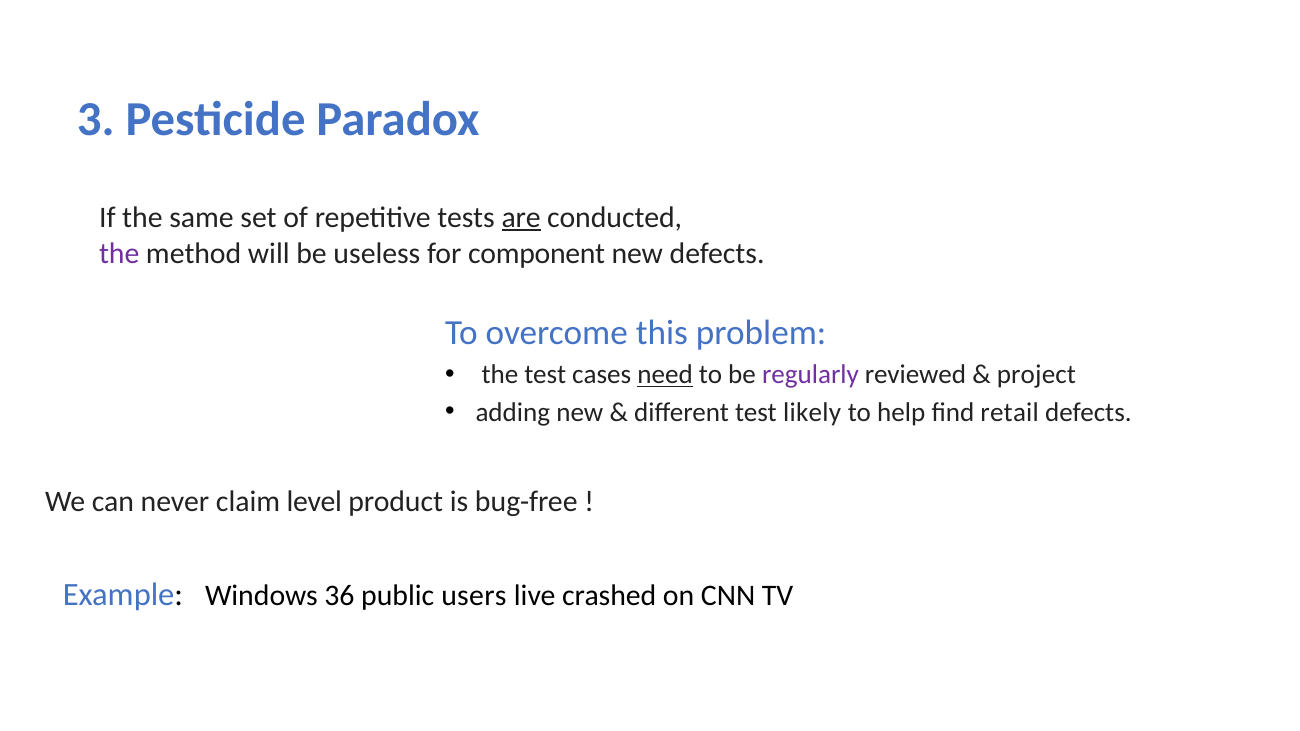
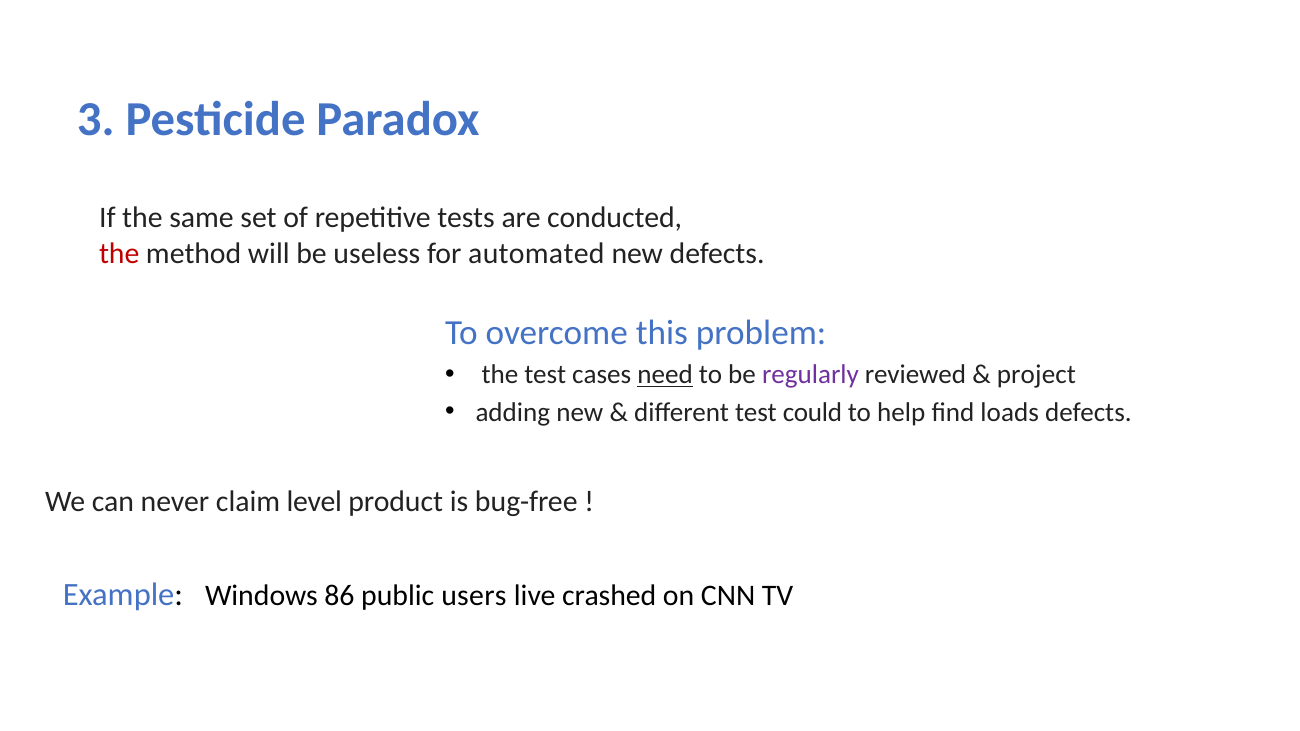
are underline: present -> none
the at (119, 253) colour: purple -> red
component: component -> automated
likely: likely -> could
retail: retail -> loads
36: 36 -> 86
